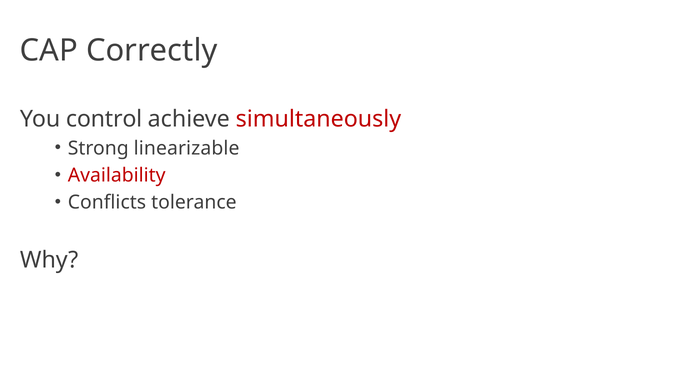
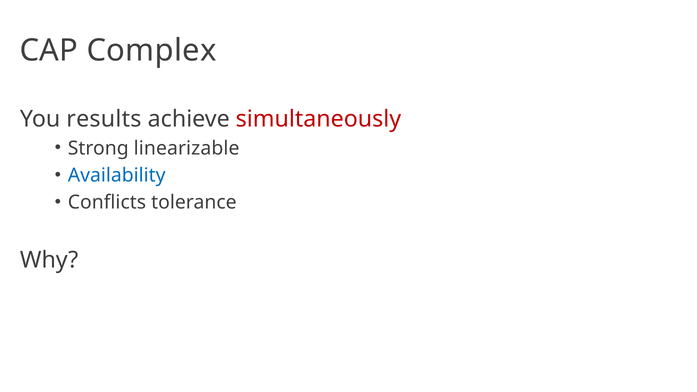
Correctly: Correctly -> Complex
control: control -> results
Availability colour: red -> blue
